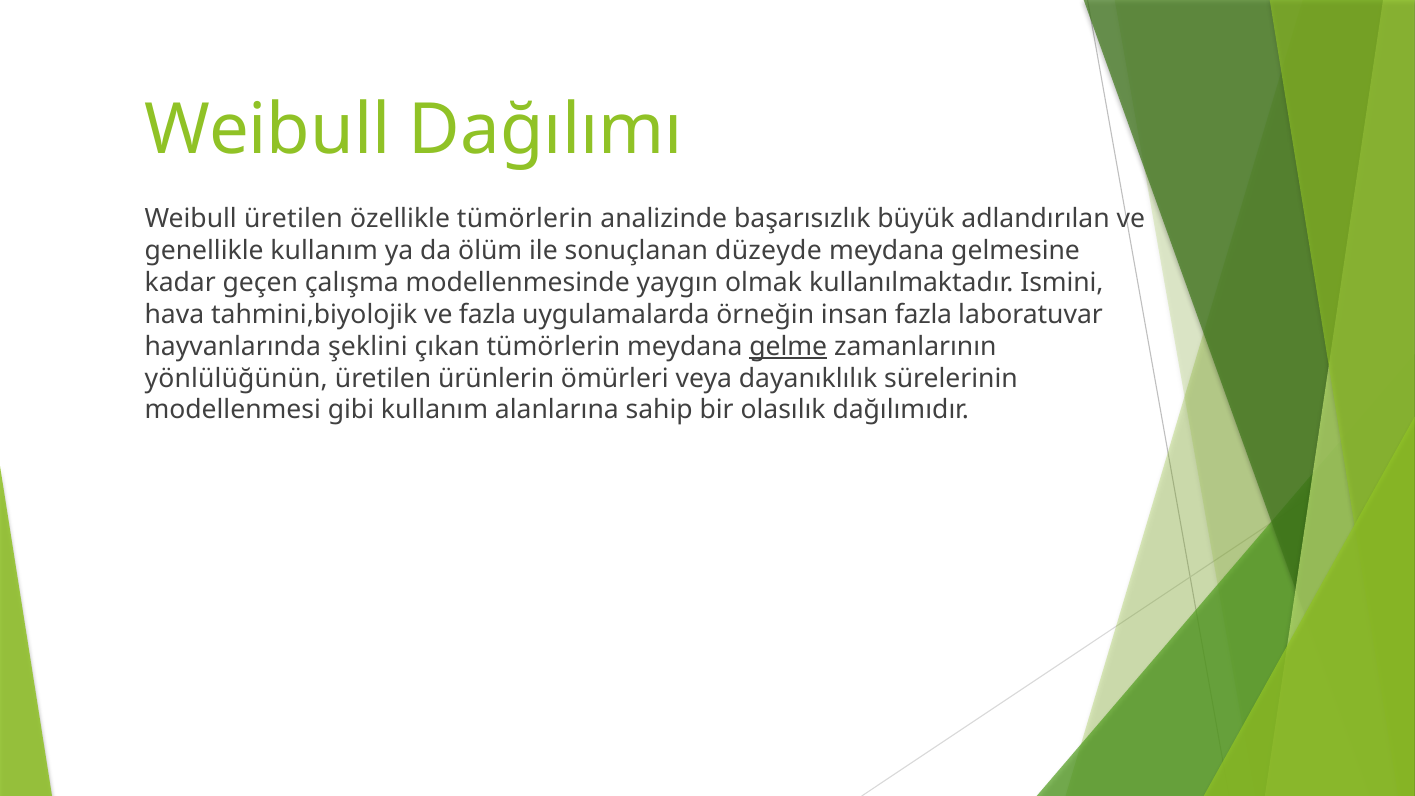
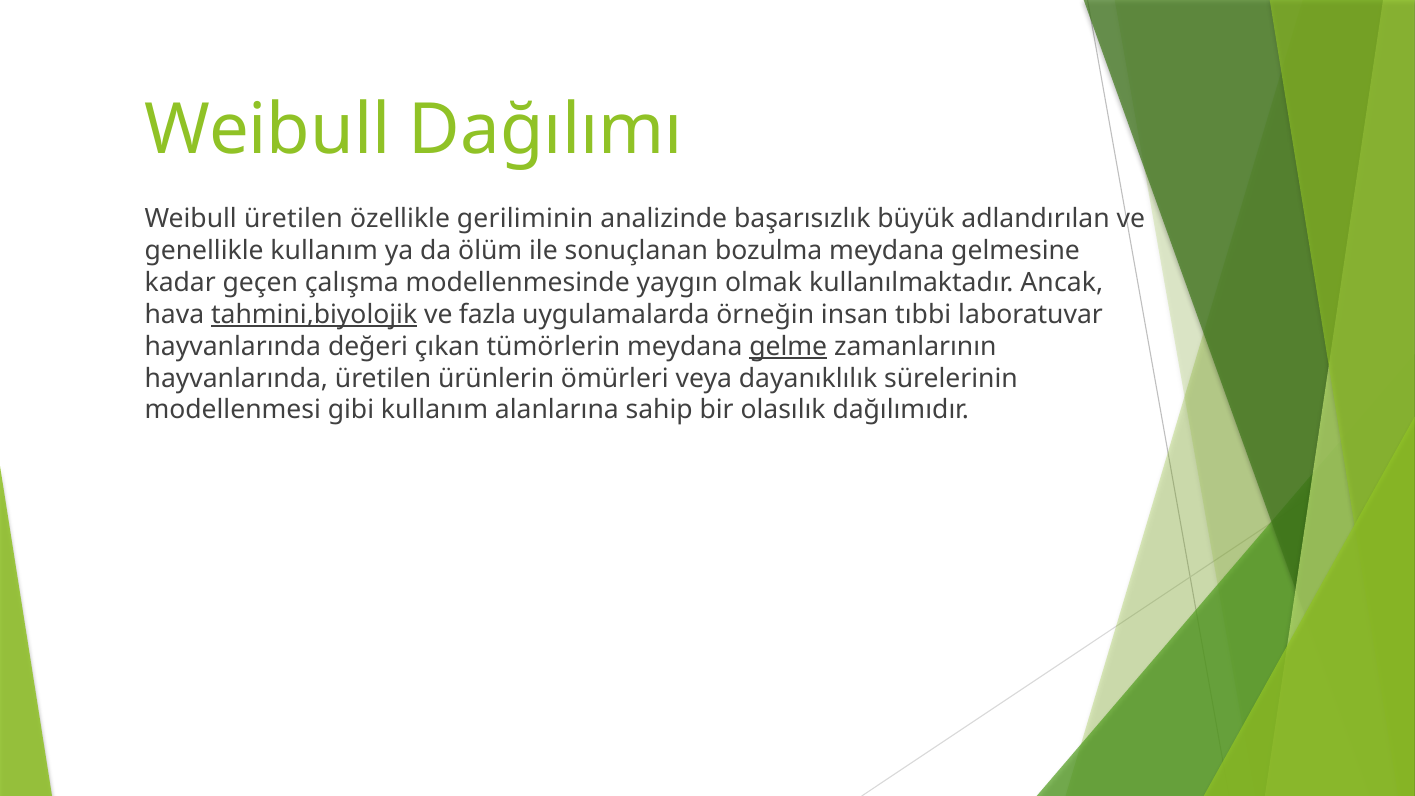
özellikle tümörlerin: tümörlerin -> geriliminin
düzeyde: düzeyde -> bozulma
Ismini: Ismini -> Ancak
tahmini,biyolojik underline: none -> present
insan fazla: fazla -> tıbbi
şeklini: şeklini -> değeri
yönlülüğünün at (236, 378): yönlülüğünün -> hayvanlarında
